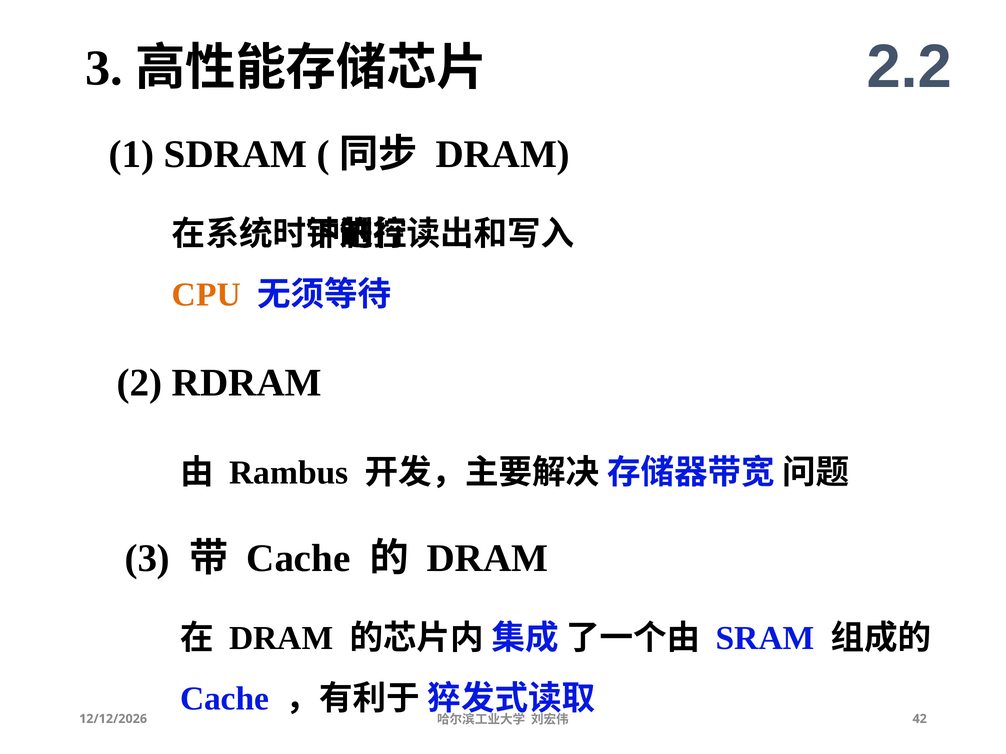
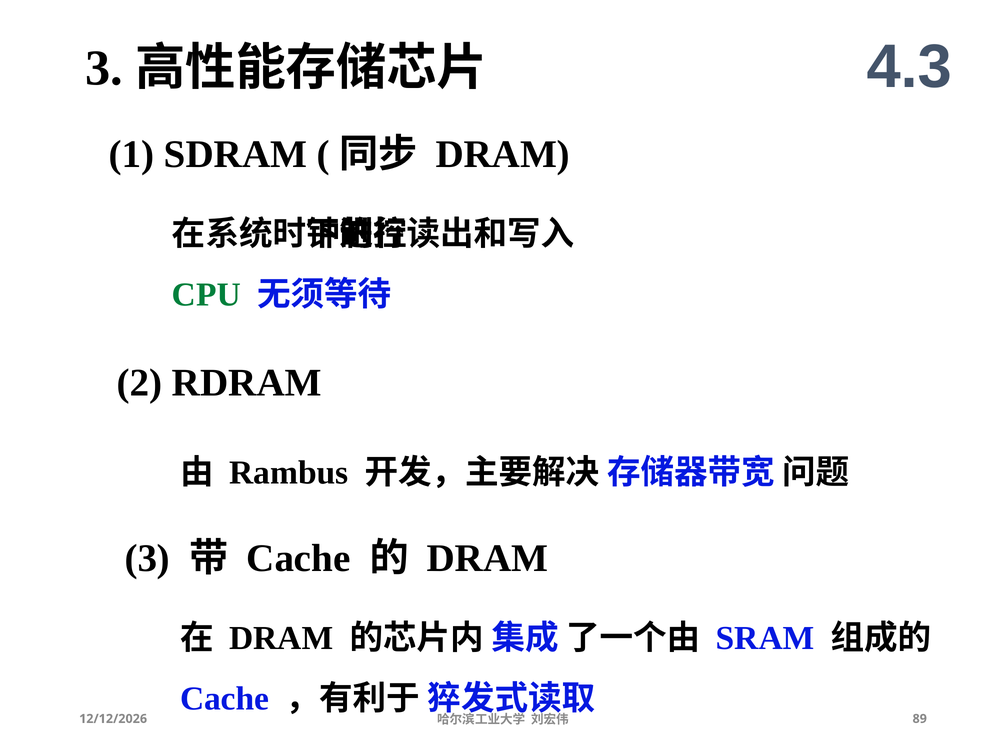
2.2: 2.2 -> 4.3
CPU colour: orange -> green
42: 42 -> 89
